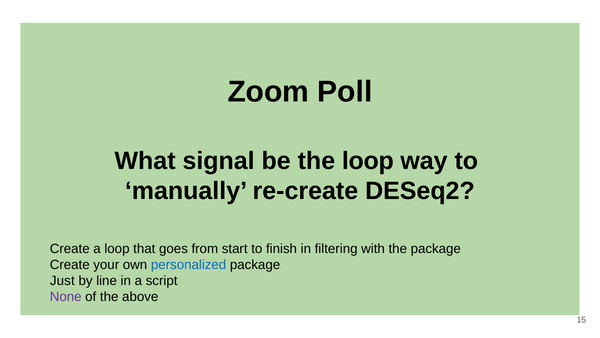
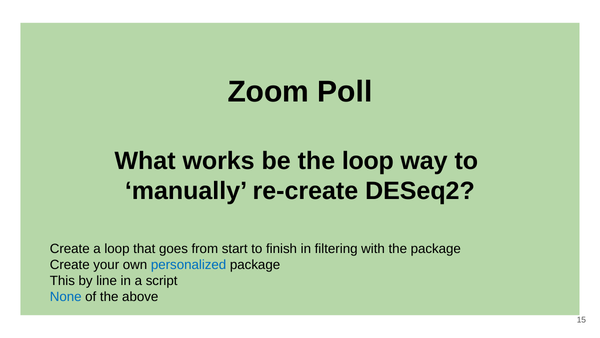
signal: signal -> works
Just: Just -> This
None colour: purple -> blue
